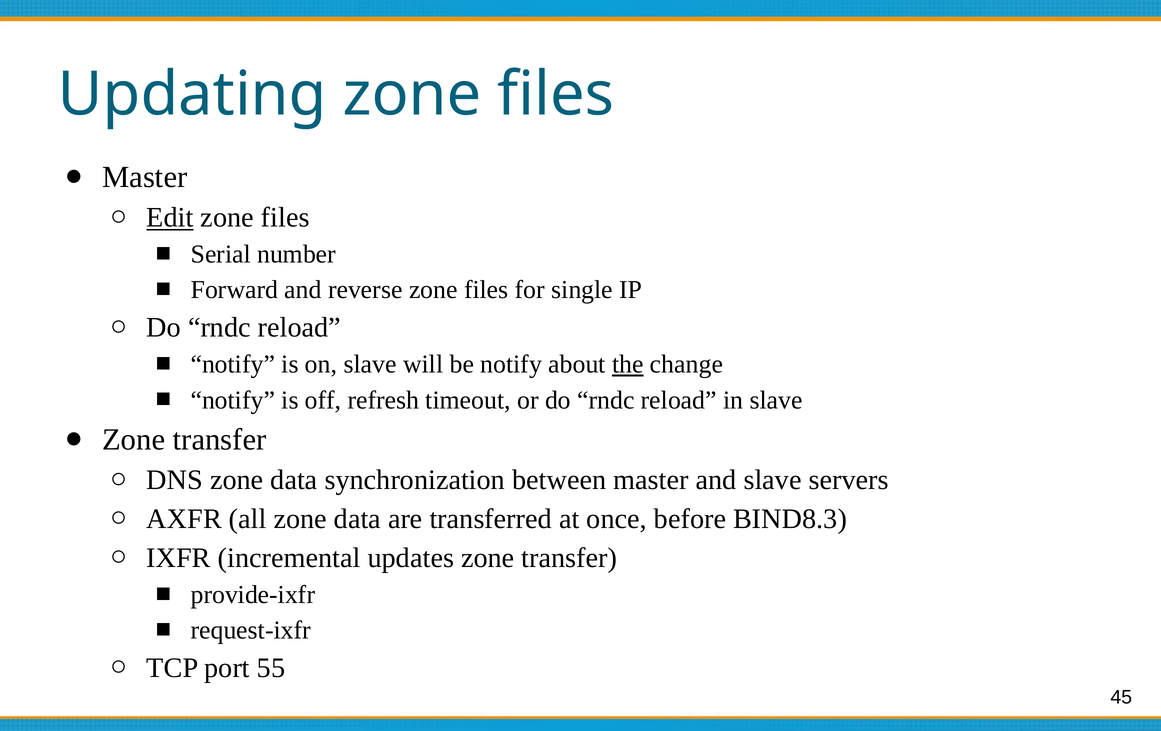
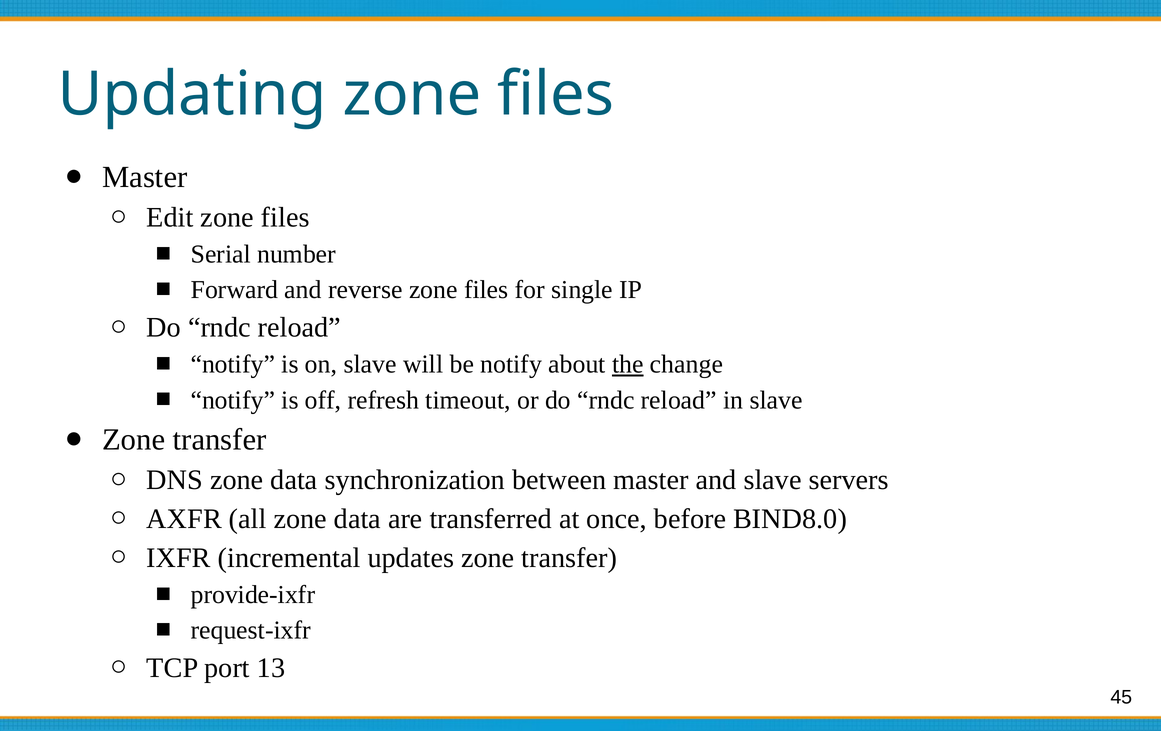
Edit underline: present -> none
BIND8.3: BIND8.3 -> BIND8.0
55: 55 -> 13
